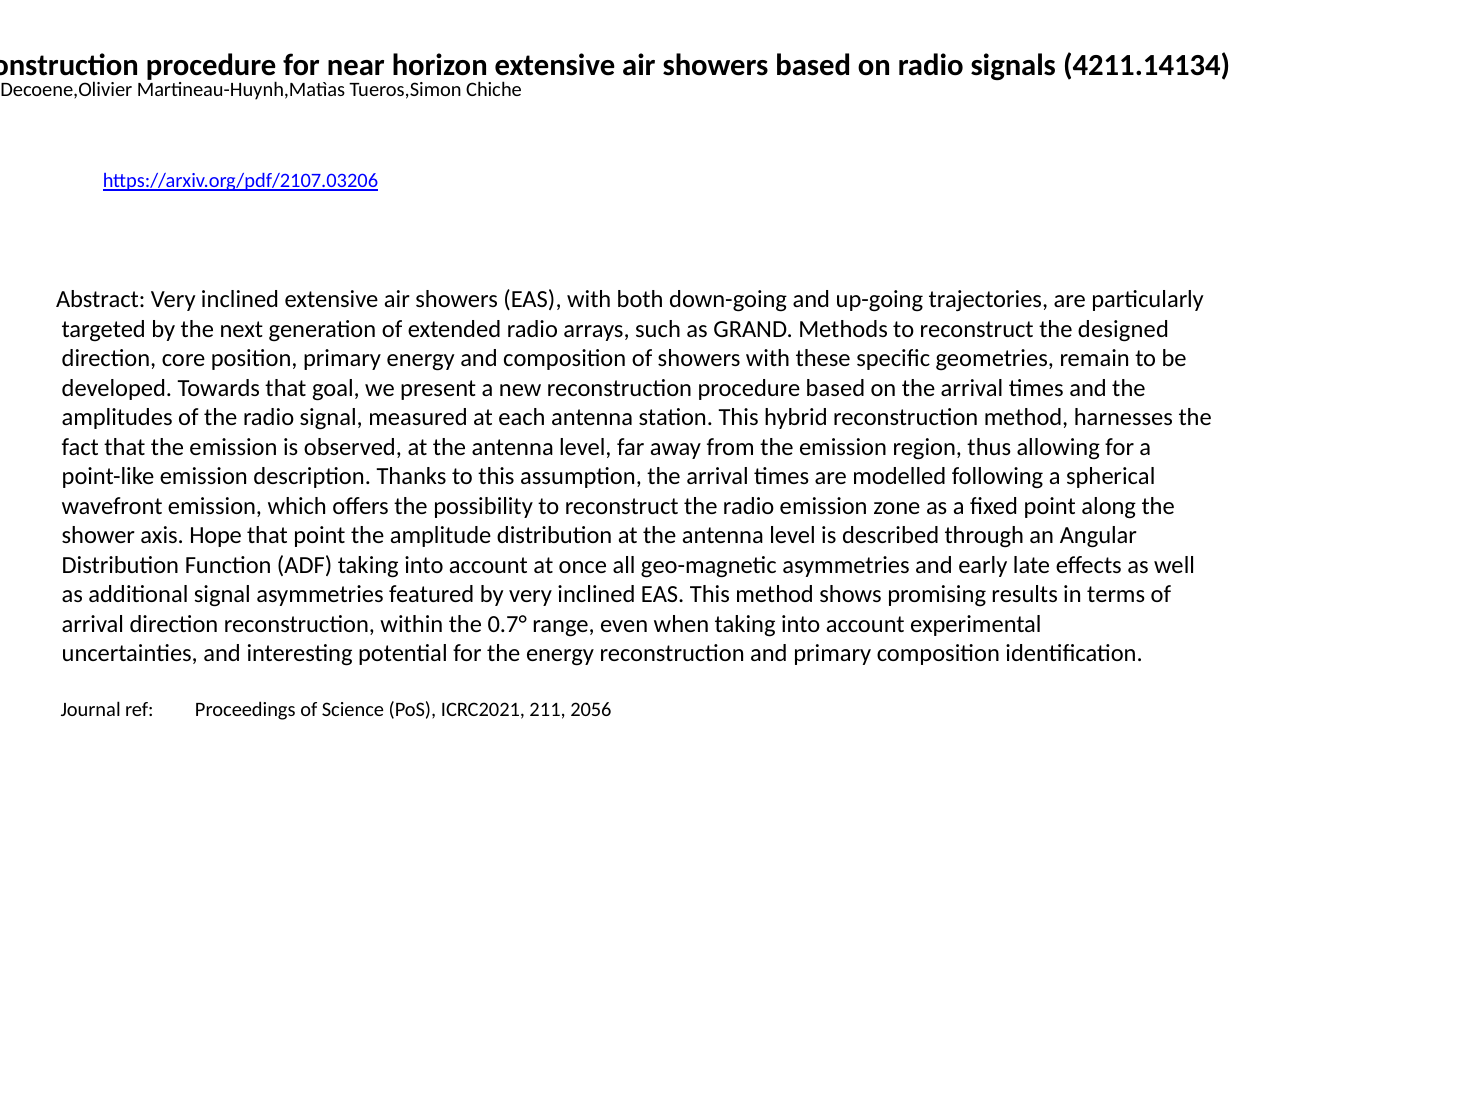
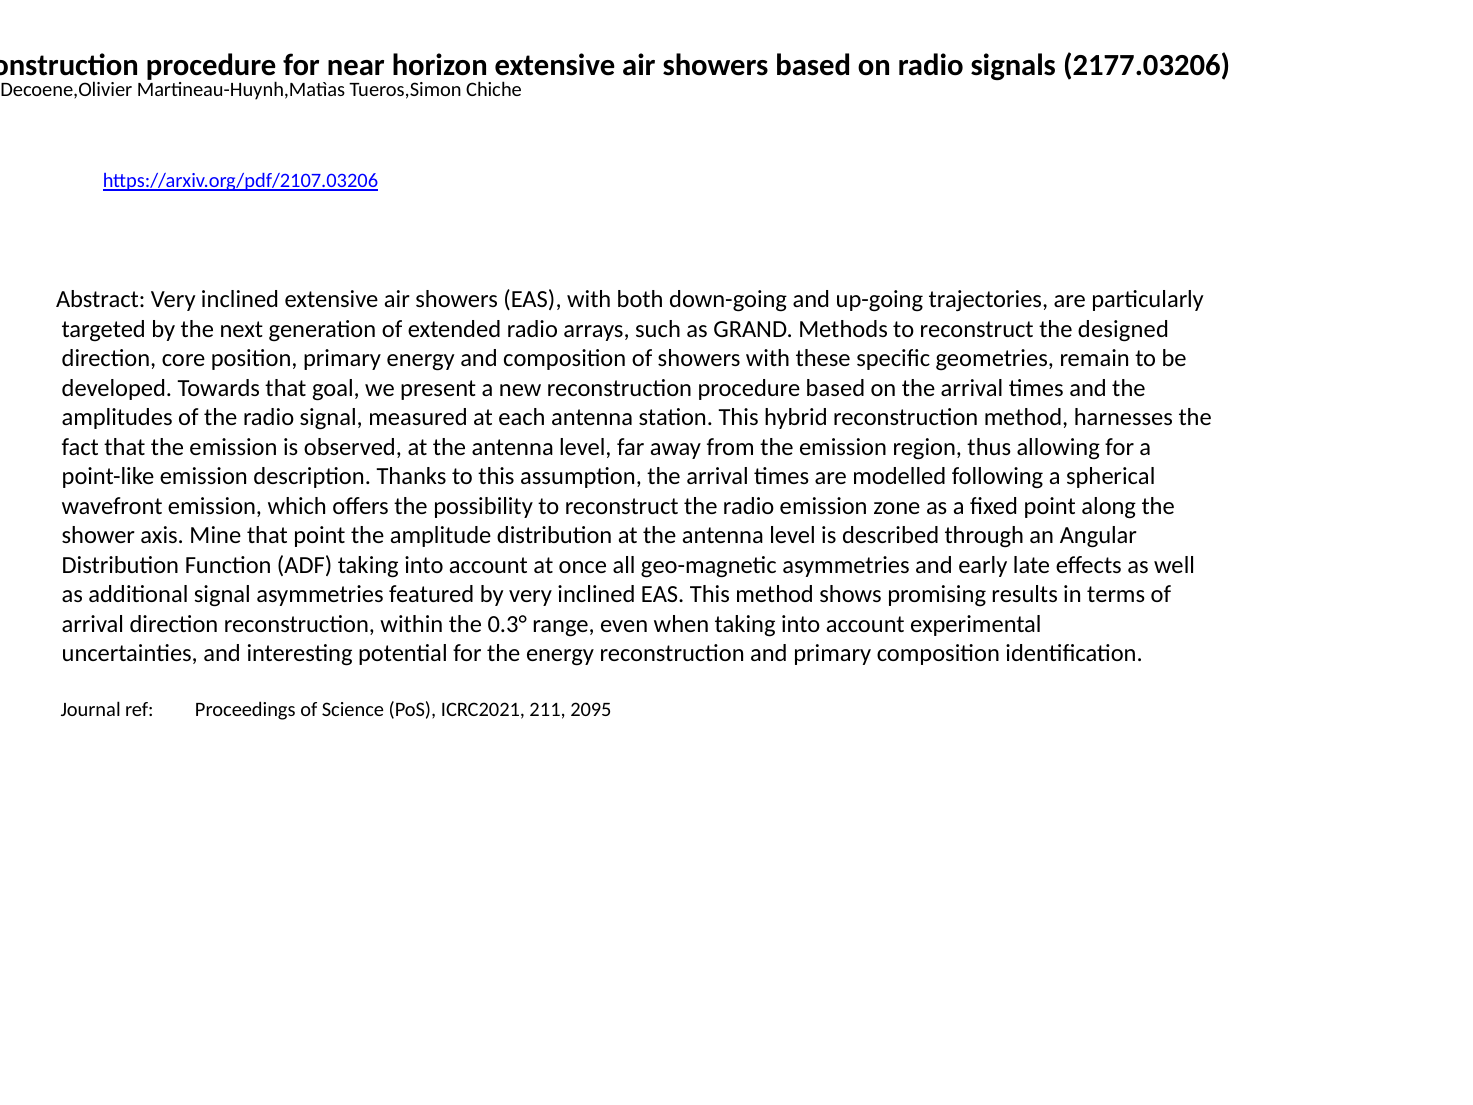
4211.14134: 4211.14134 -> 2177.03206
Hope: Hope -> Mine
0.7°: 0.7° -> 0.3°
2056: 2056 -> 2095
